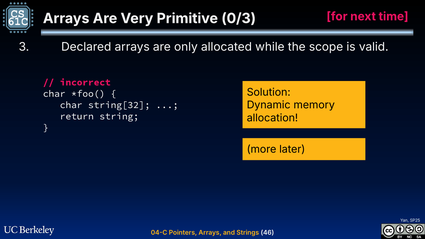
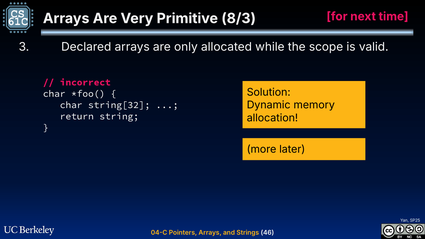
0/3: 0/3 -> 8/3
